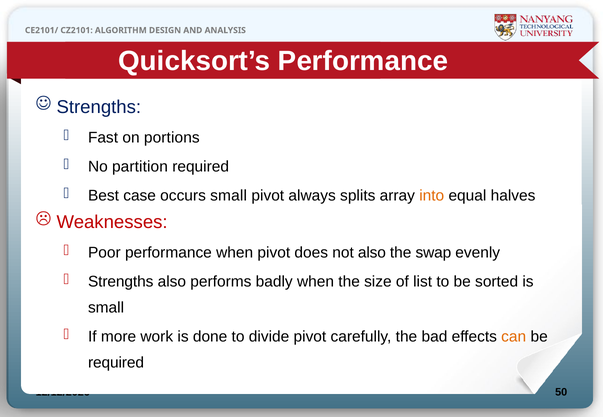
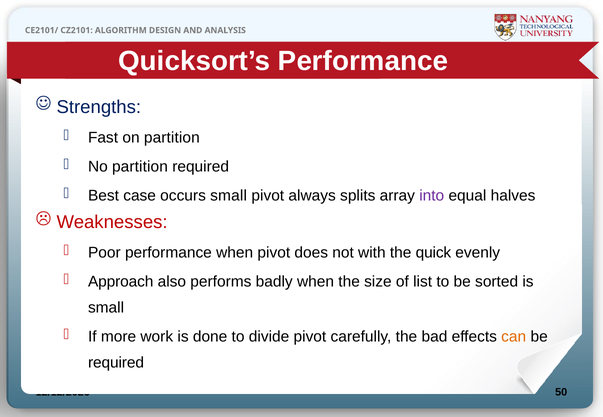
on portions: portions -> partition
into colour: orange -> purple
not also: also -> with
swap: swap -> quick
Strengths at (121, 282): Strengths -> Approach
